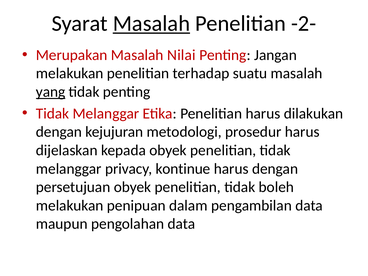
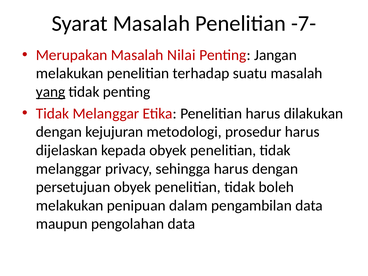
Masalah at (151, 23) underline: present -> none
-2-: -2- -> -7-
kontinue: kontinue -> sehingga
